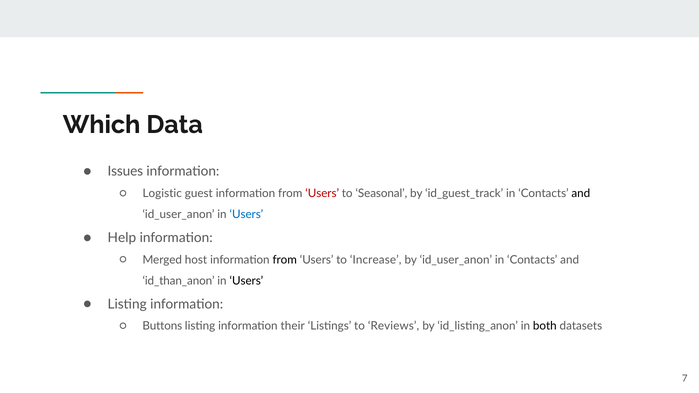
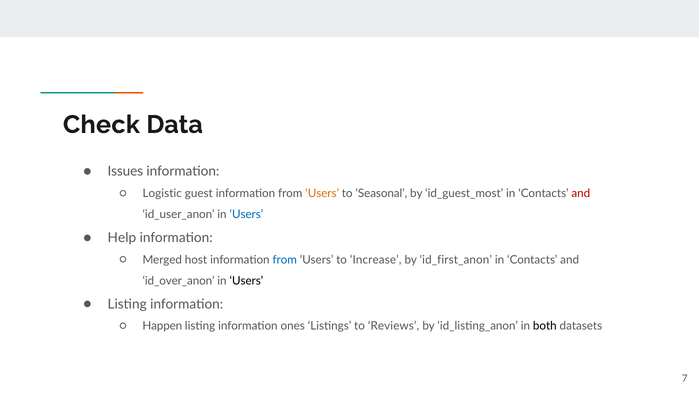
Which: Which -> Check
Users at (322, 194) colour: red -> orange
id_guest_track: id_guest_track -> id_guest_most
and at (581, 194) colour: black -> red
from at (285, 260) colour: black -> blue
by id_user_anon: id_user_anon -> id_first_anon
id_than_anon: id_than_anon -> id_over_anon
Buttons: Buttons -> Happen
their: their -> ones
